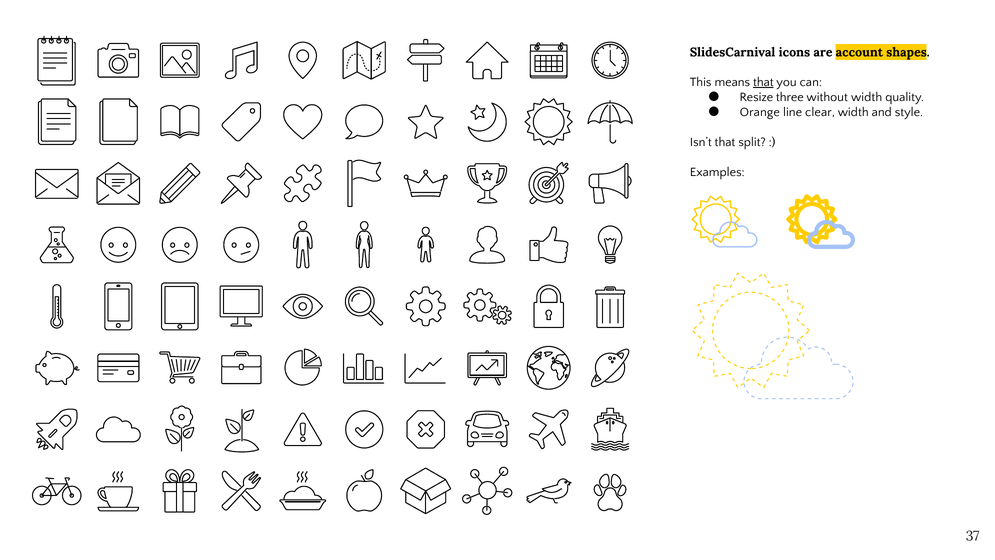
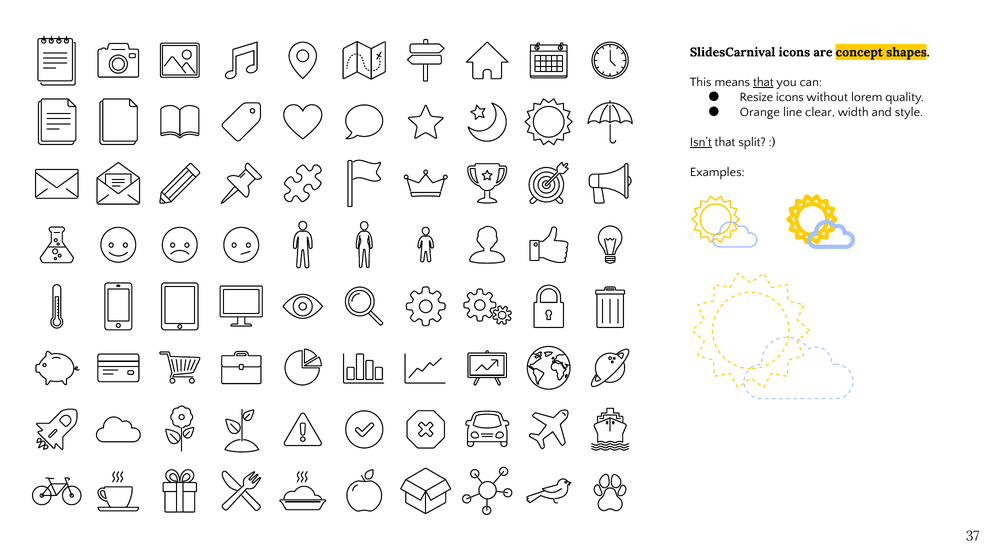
account: account -> concept
Resize three: three -> icons
without width: width -> lorem
Isn’t underline: none -> present
